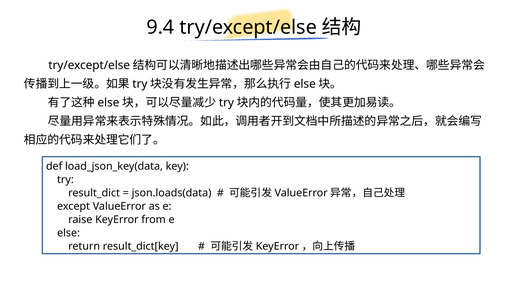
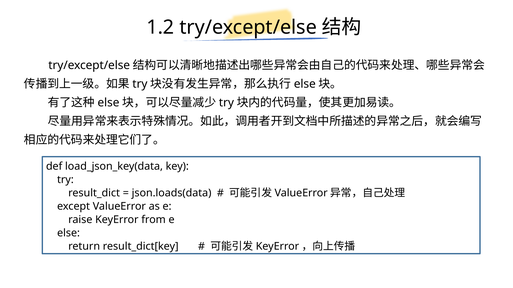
9.4: 9.4 -> 1.2
